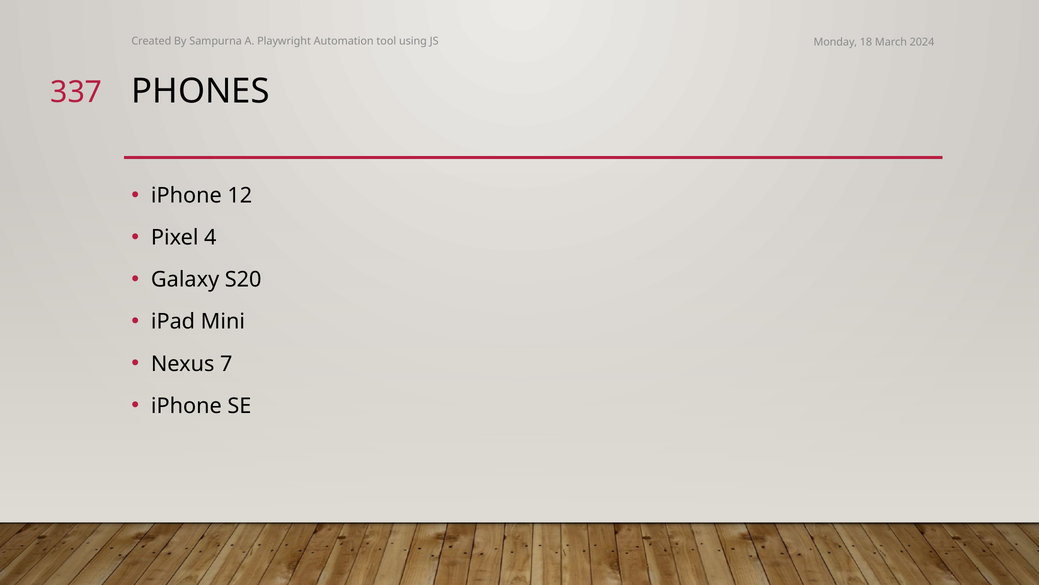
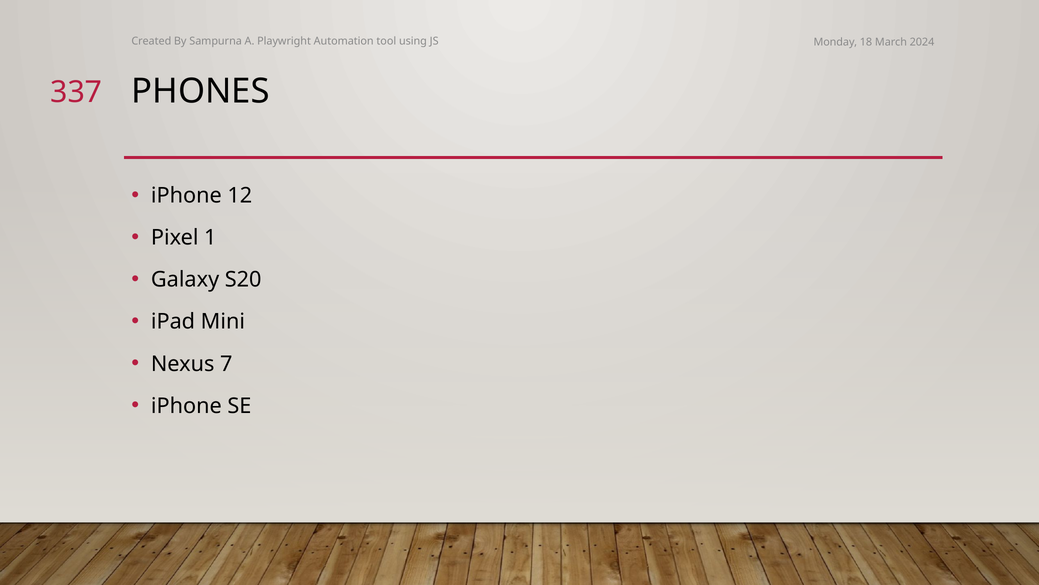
4: 4 -> 1
